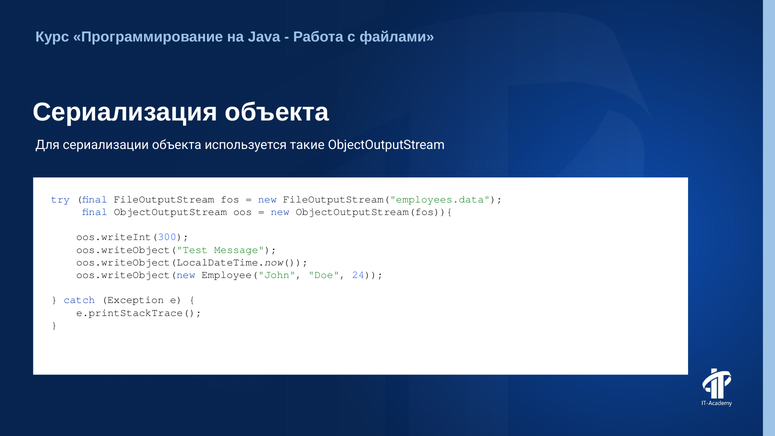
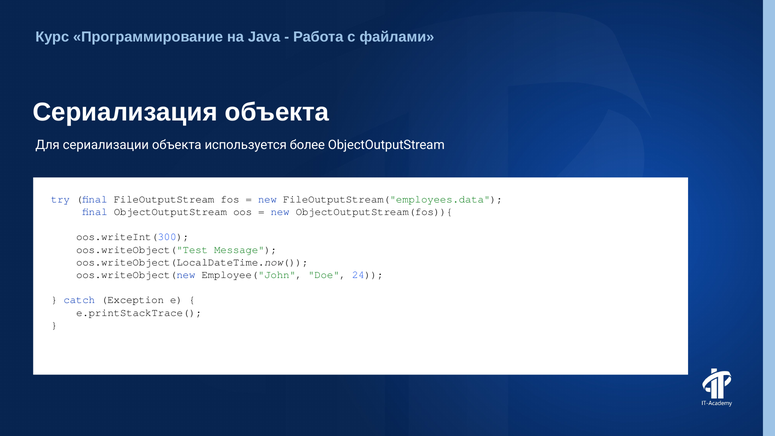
такие: такие -> более
